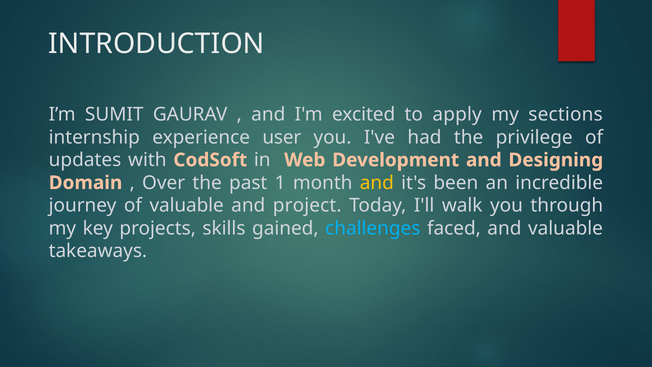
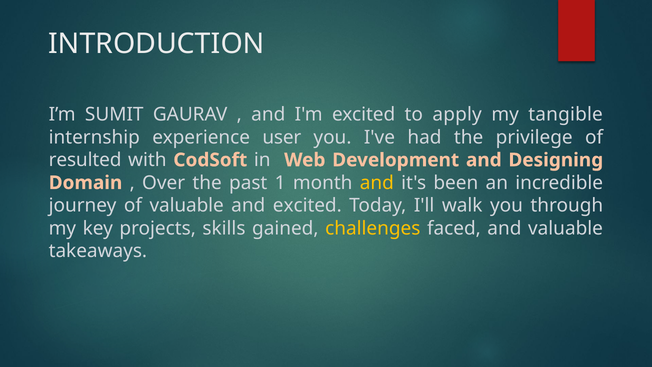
sections: sections -> tangible
updates: updates -> resulted
and project: project -> excited
challenges colour: light blue -> yellow
